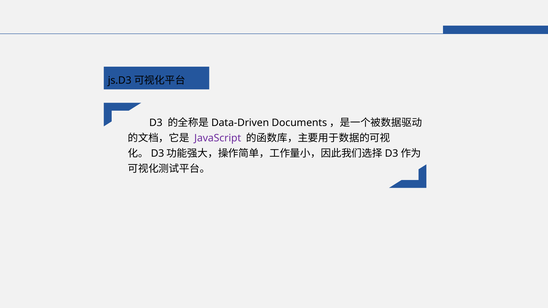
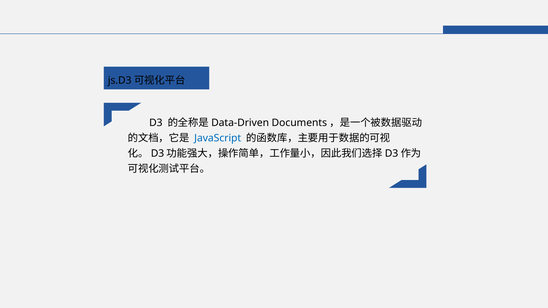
JavaScript colour: purple -> blue
